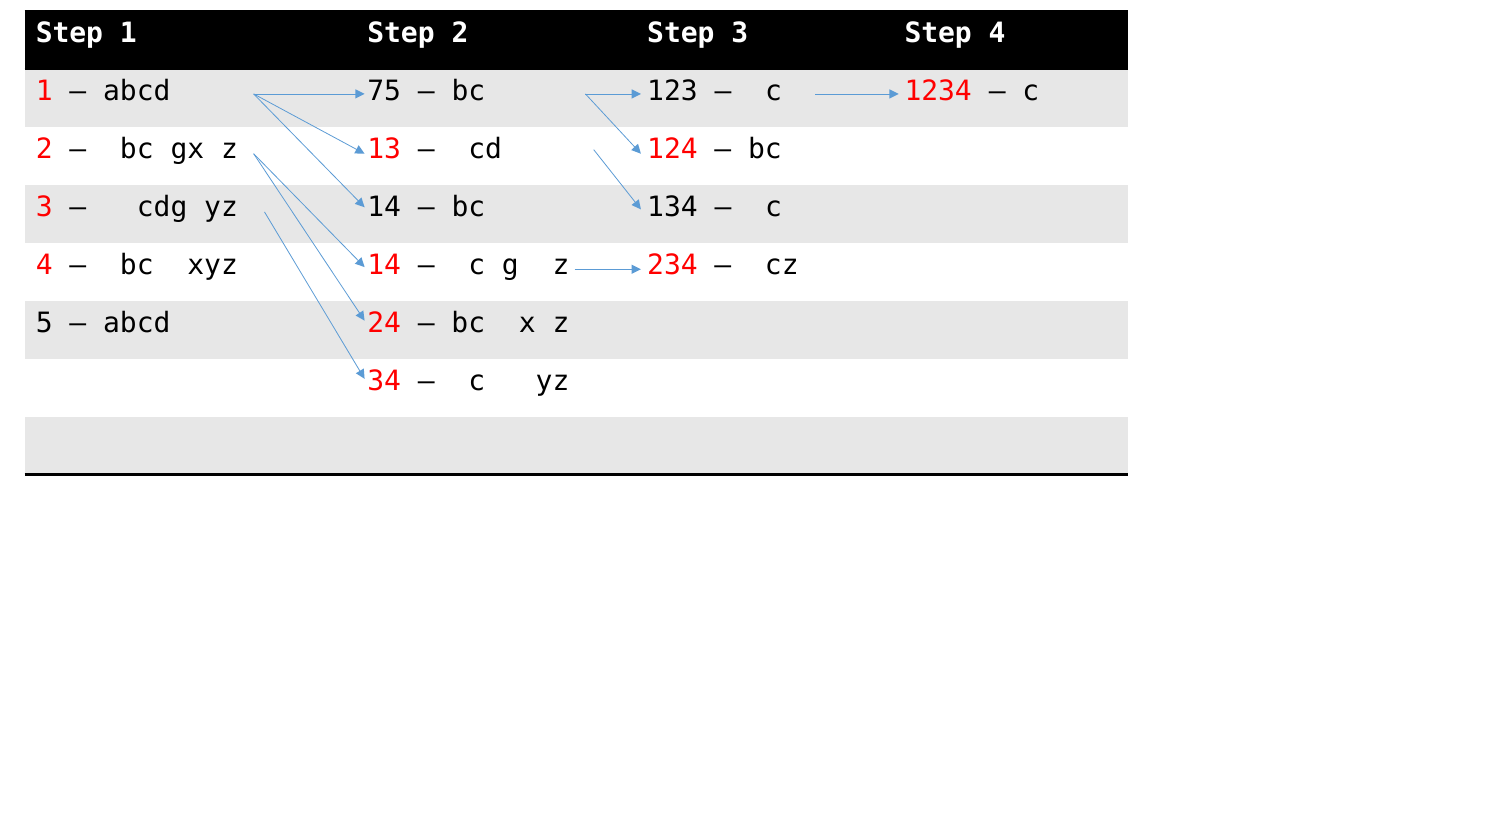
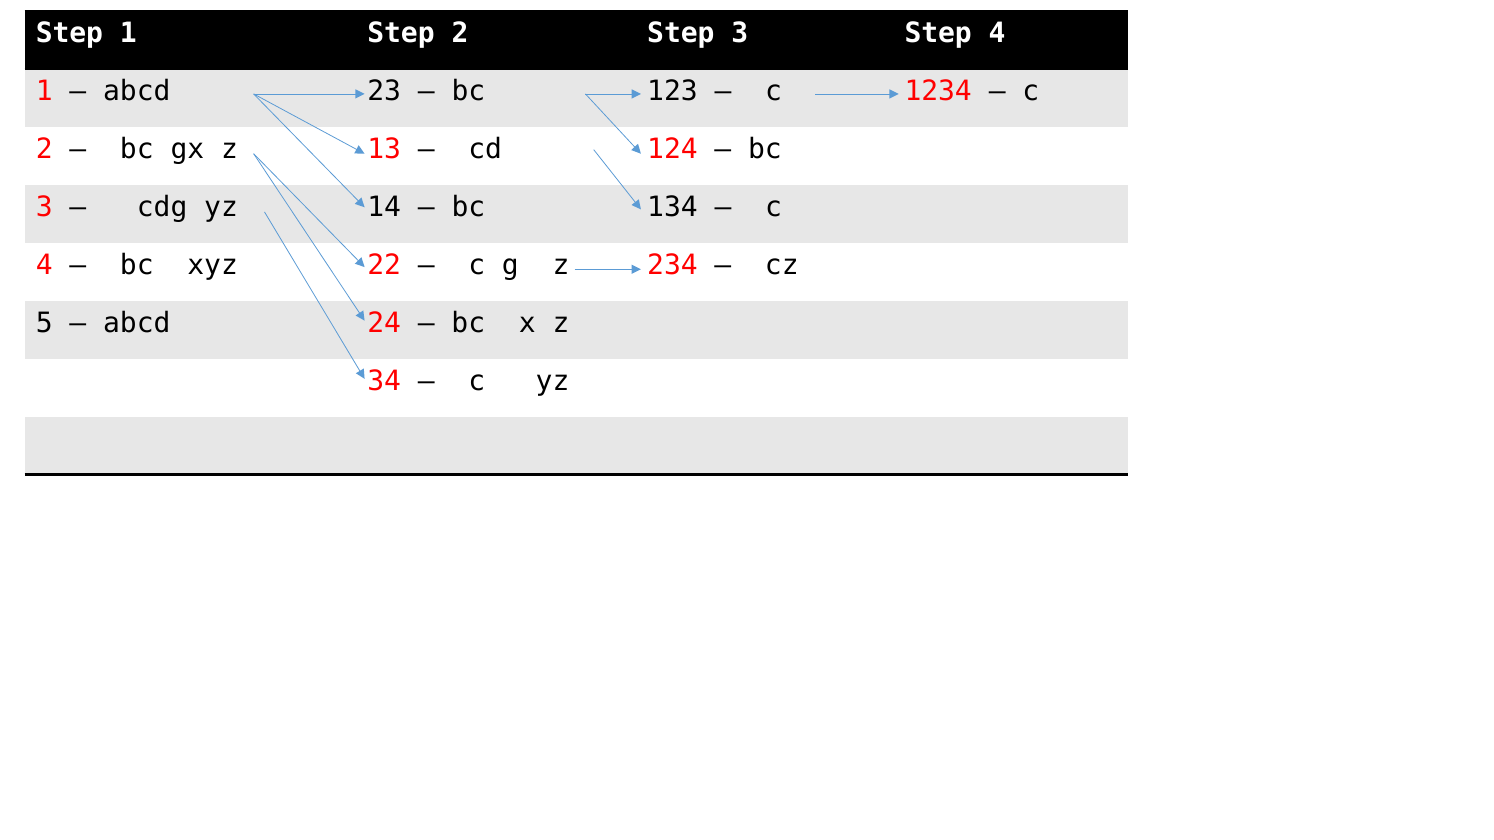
75: 75 -> 23
xyz 14: 14 -> 22
